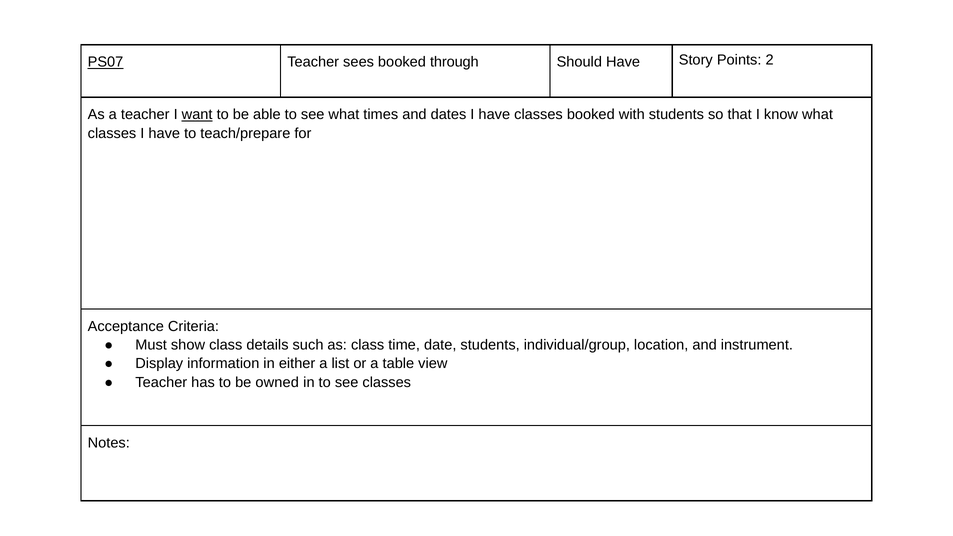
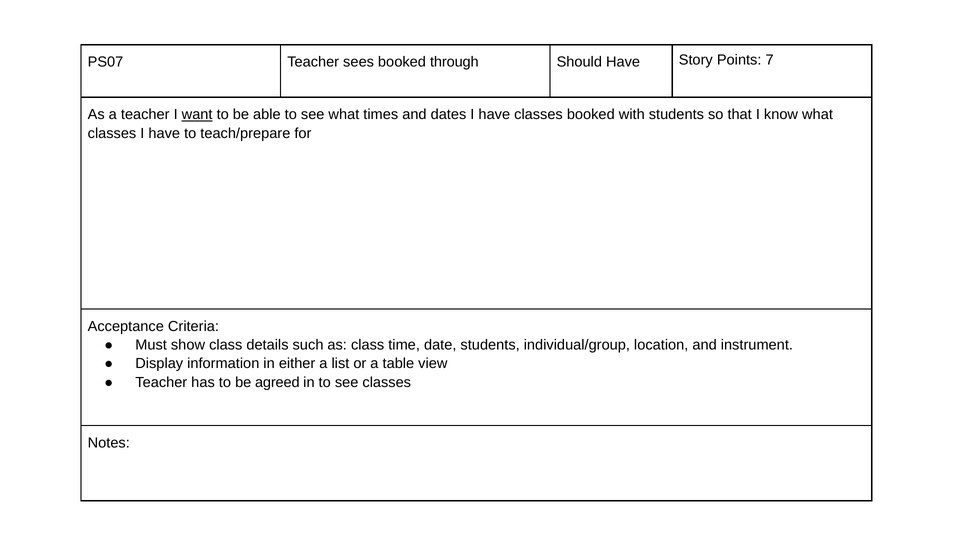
PS07 underline: present -> none
2: 2 -> 7
owned: owned -> agreed
